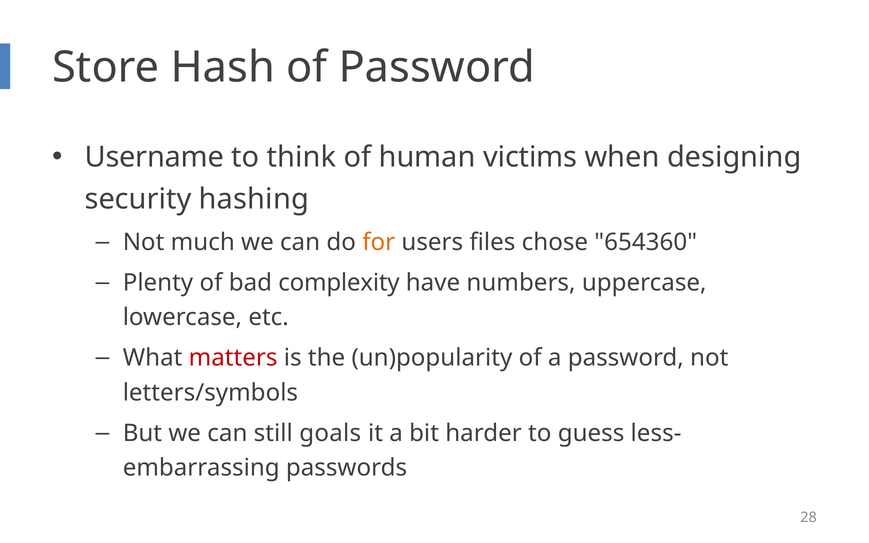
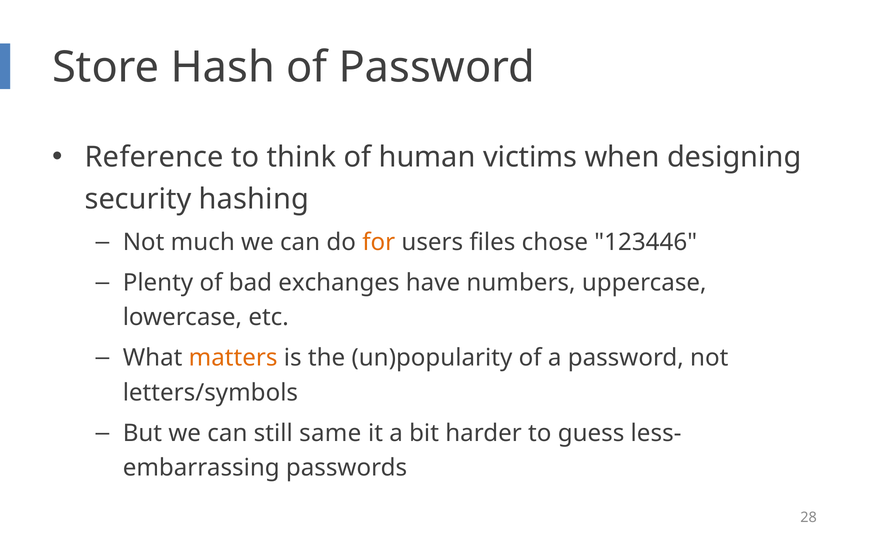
Username: Username -> Reference
654360: 654360 -> 123446
complexity: complexity -> exchanges
matters colour: red -> orange
goals: goals -> same
